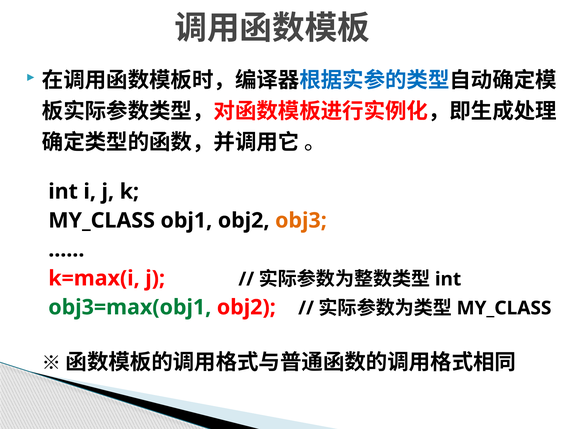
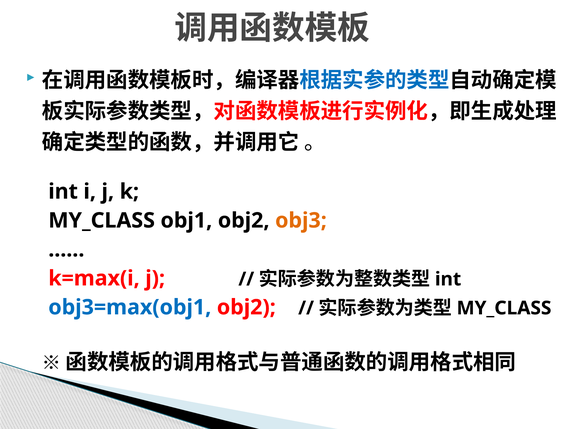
obj3=max(obj1 colour: green -> blue
